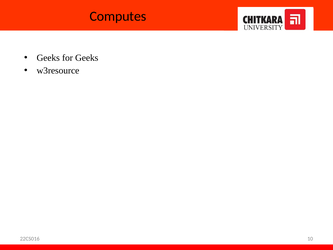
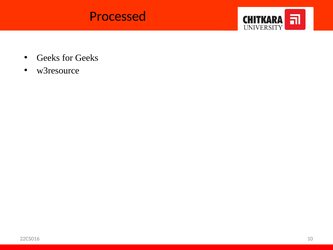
Computes: Computes -> Processed
